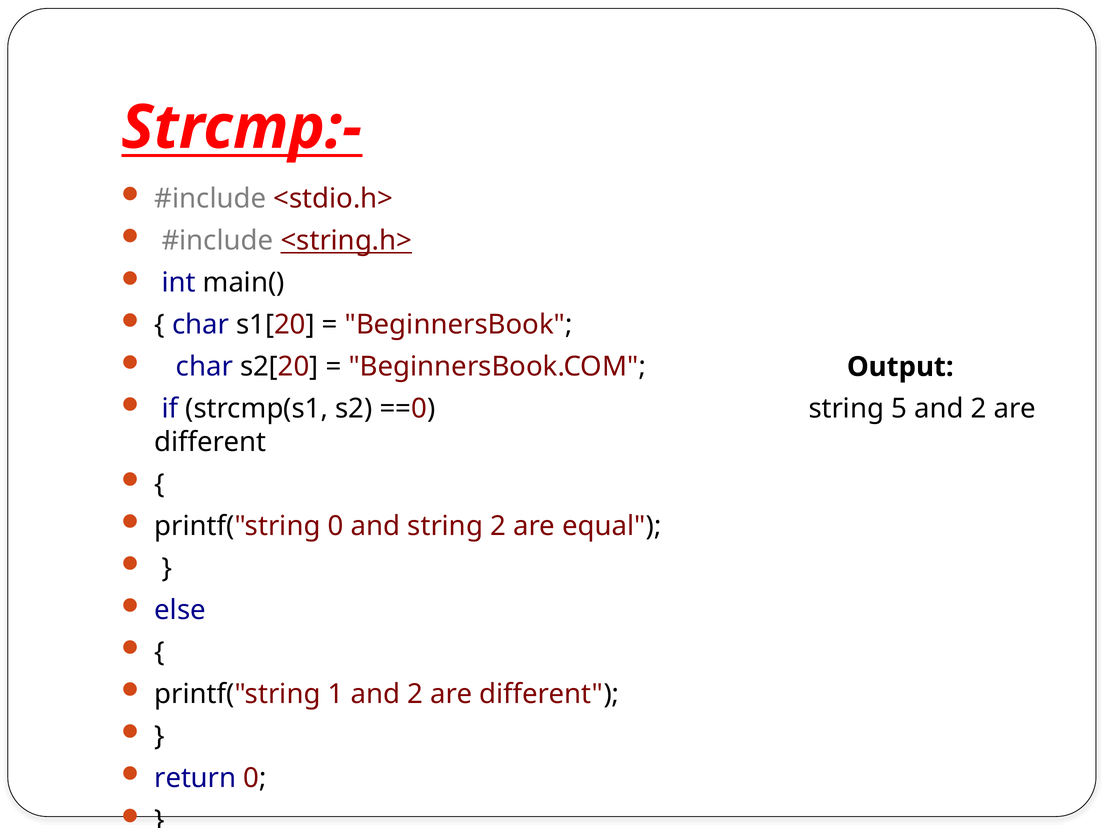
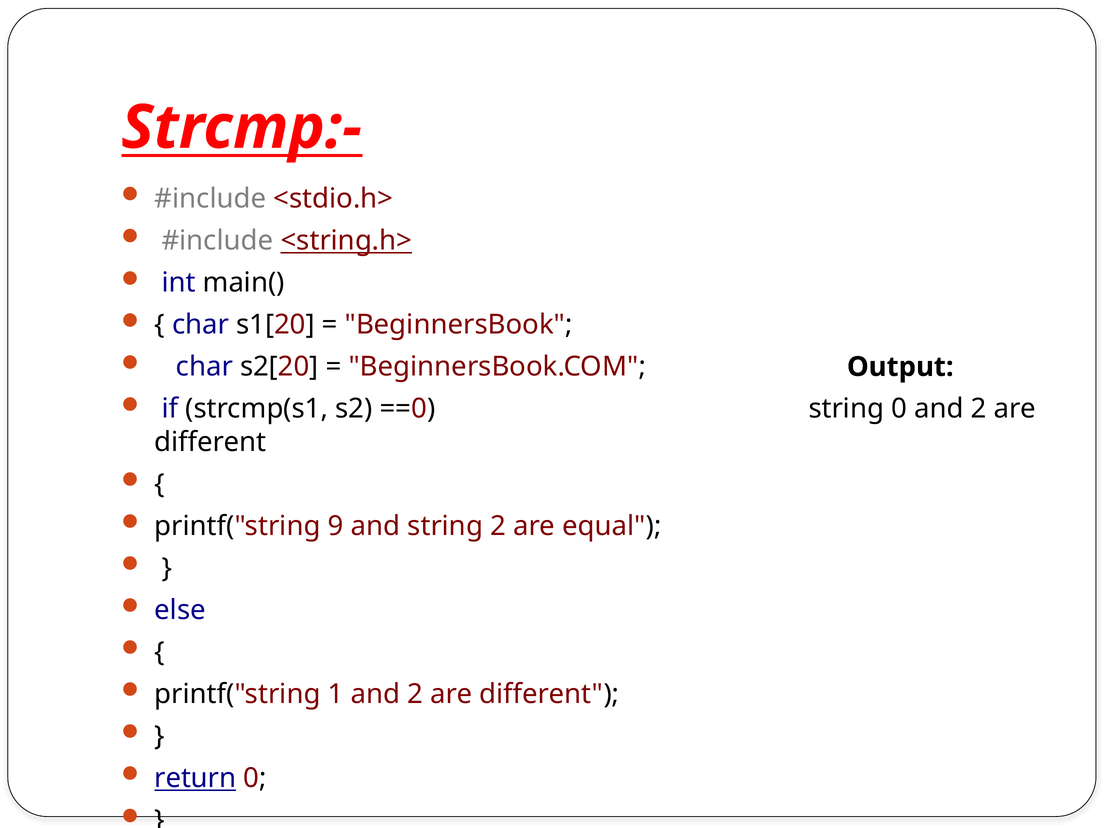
string 5: 5 -> 0
printf("string 0: 0 -> 9
return underline: none -> present
